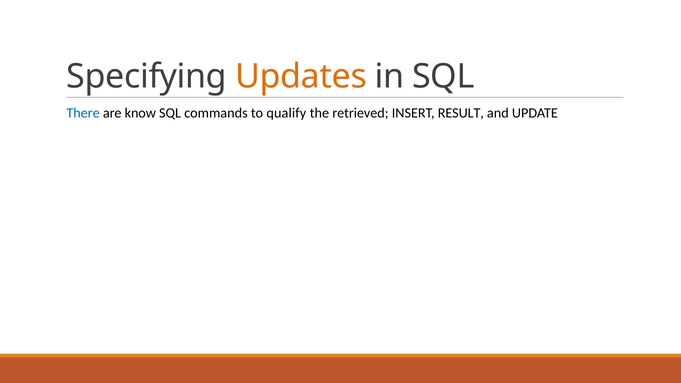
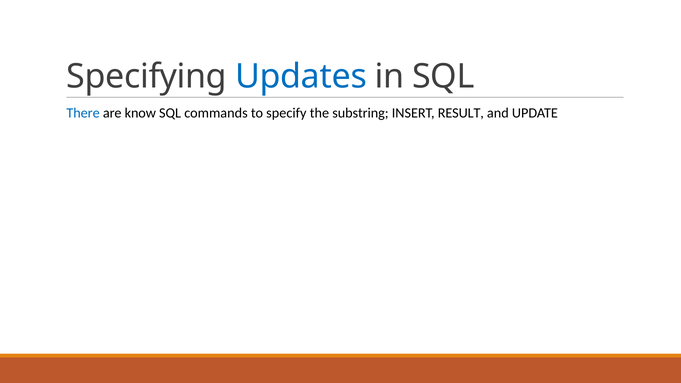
Updates colour: orange -> blue
qualify: qualify -> specify
retrieved: retrieved -> substring
